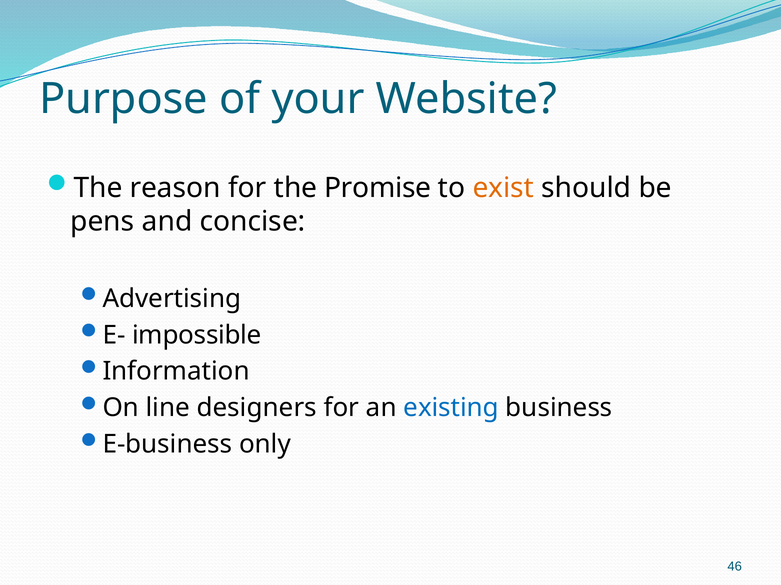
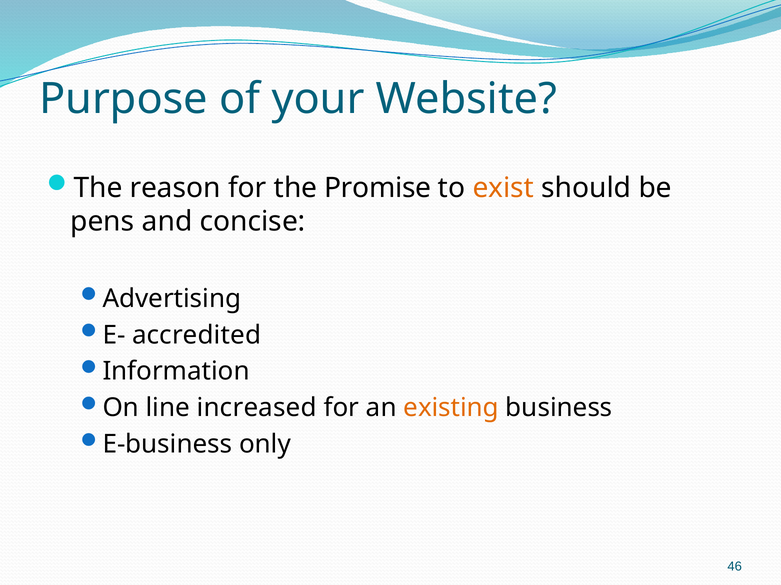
impossible: impossible -> accredited
designers: designers -> increased
existing colour: blue -> orange
